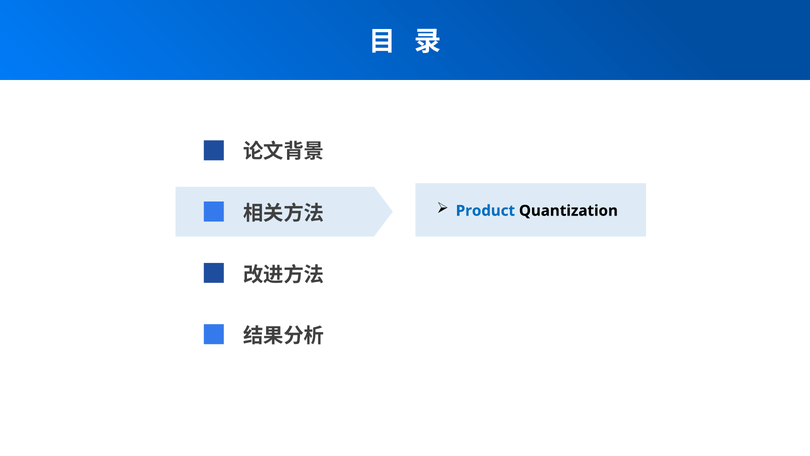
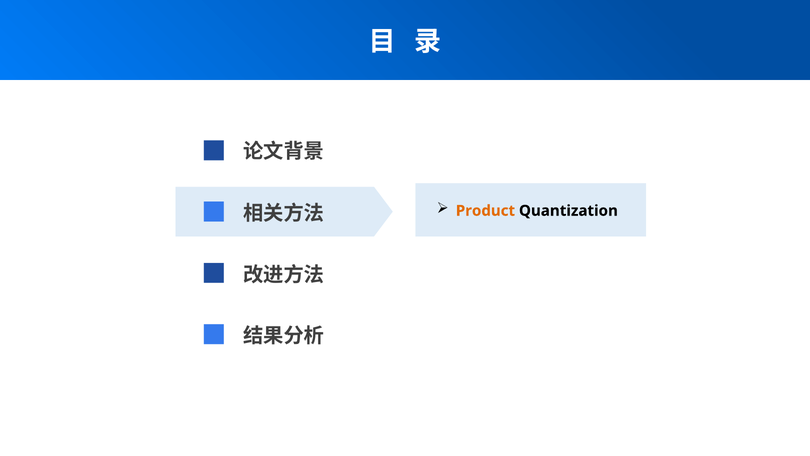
Product colour: blue -> orange
